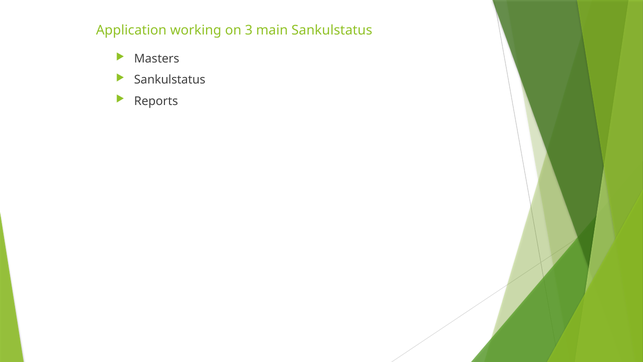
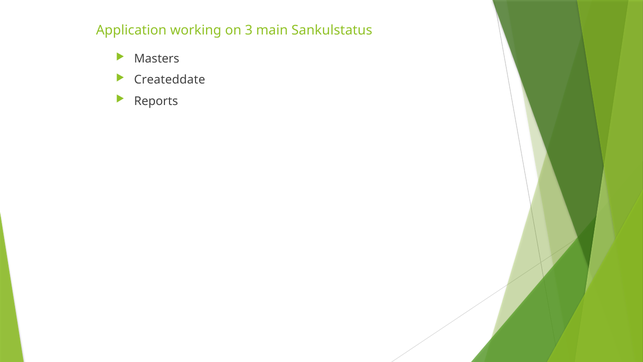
Sankulstatus at (170, 80): Sankulstatus -> Createddate
